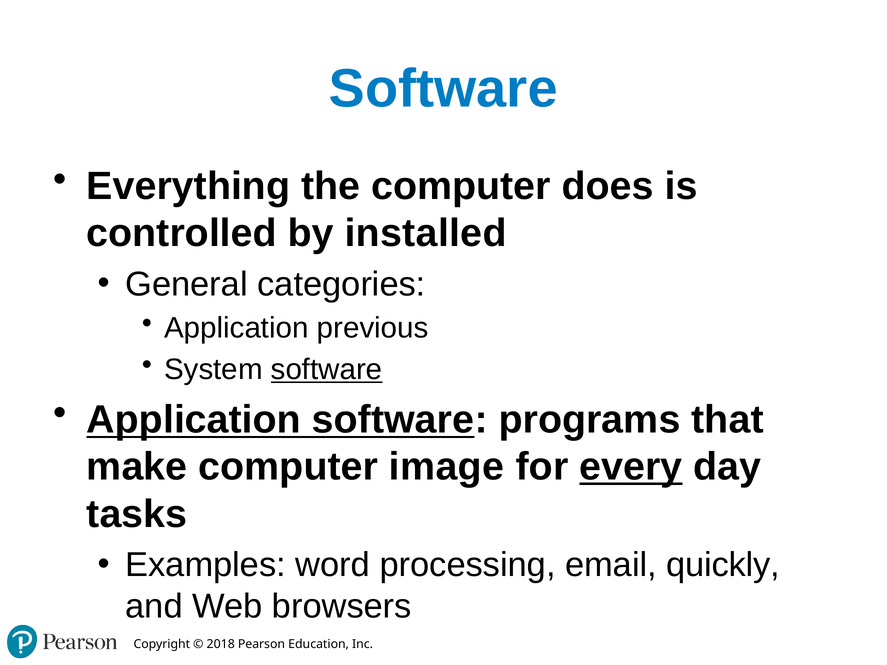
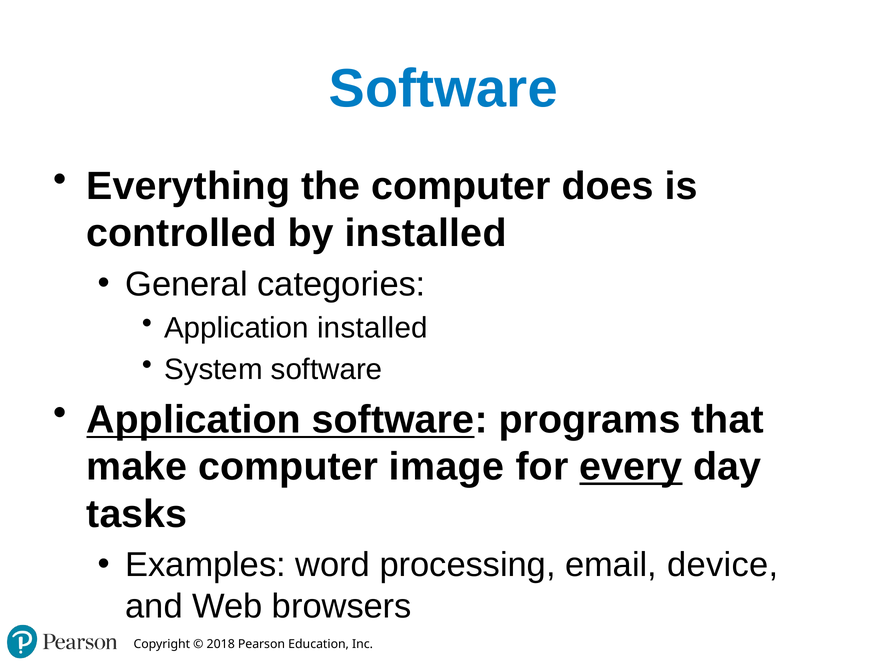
Application previous: previous -> installed
software at (327, 370) underline: present -> none
quickly: quickly -> device
